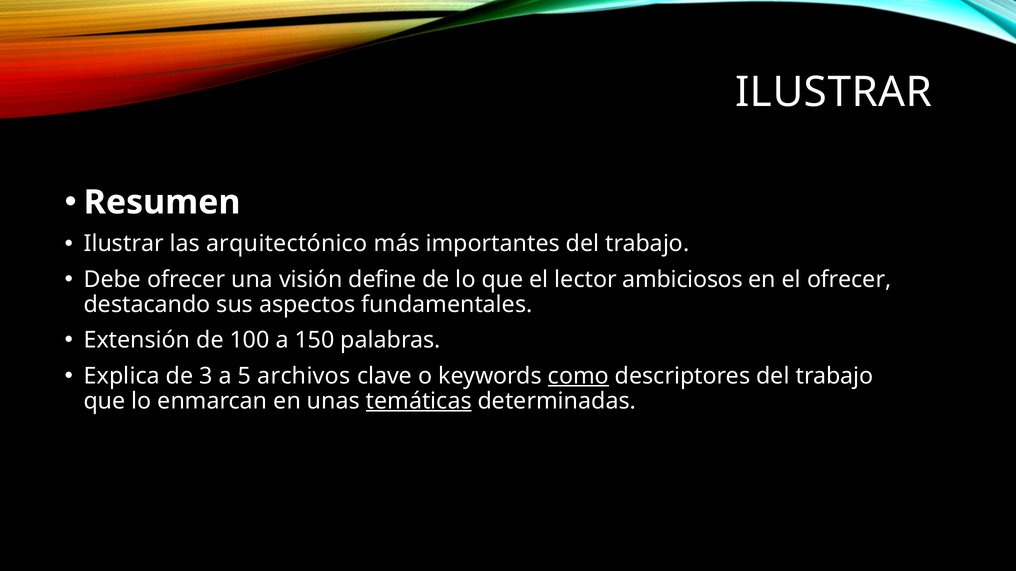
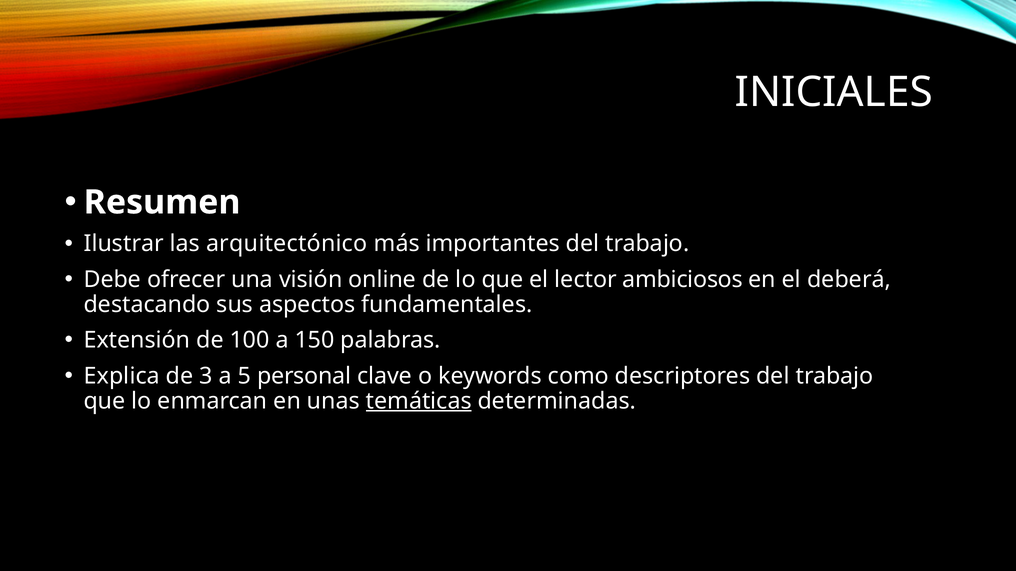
ILUSTRAR at (834, 92): ILUSTRAR -> INICIALES
define: define -> online
el ofrecer: ofrecer -> deberá
archivos: archivos -> personal
como underline: present -> none
